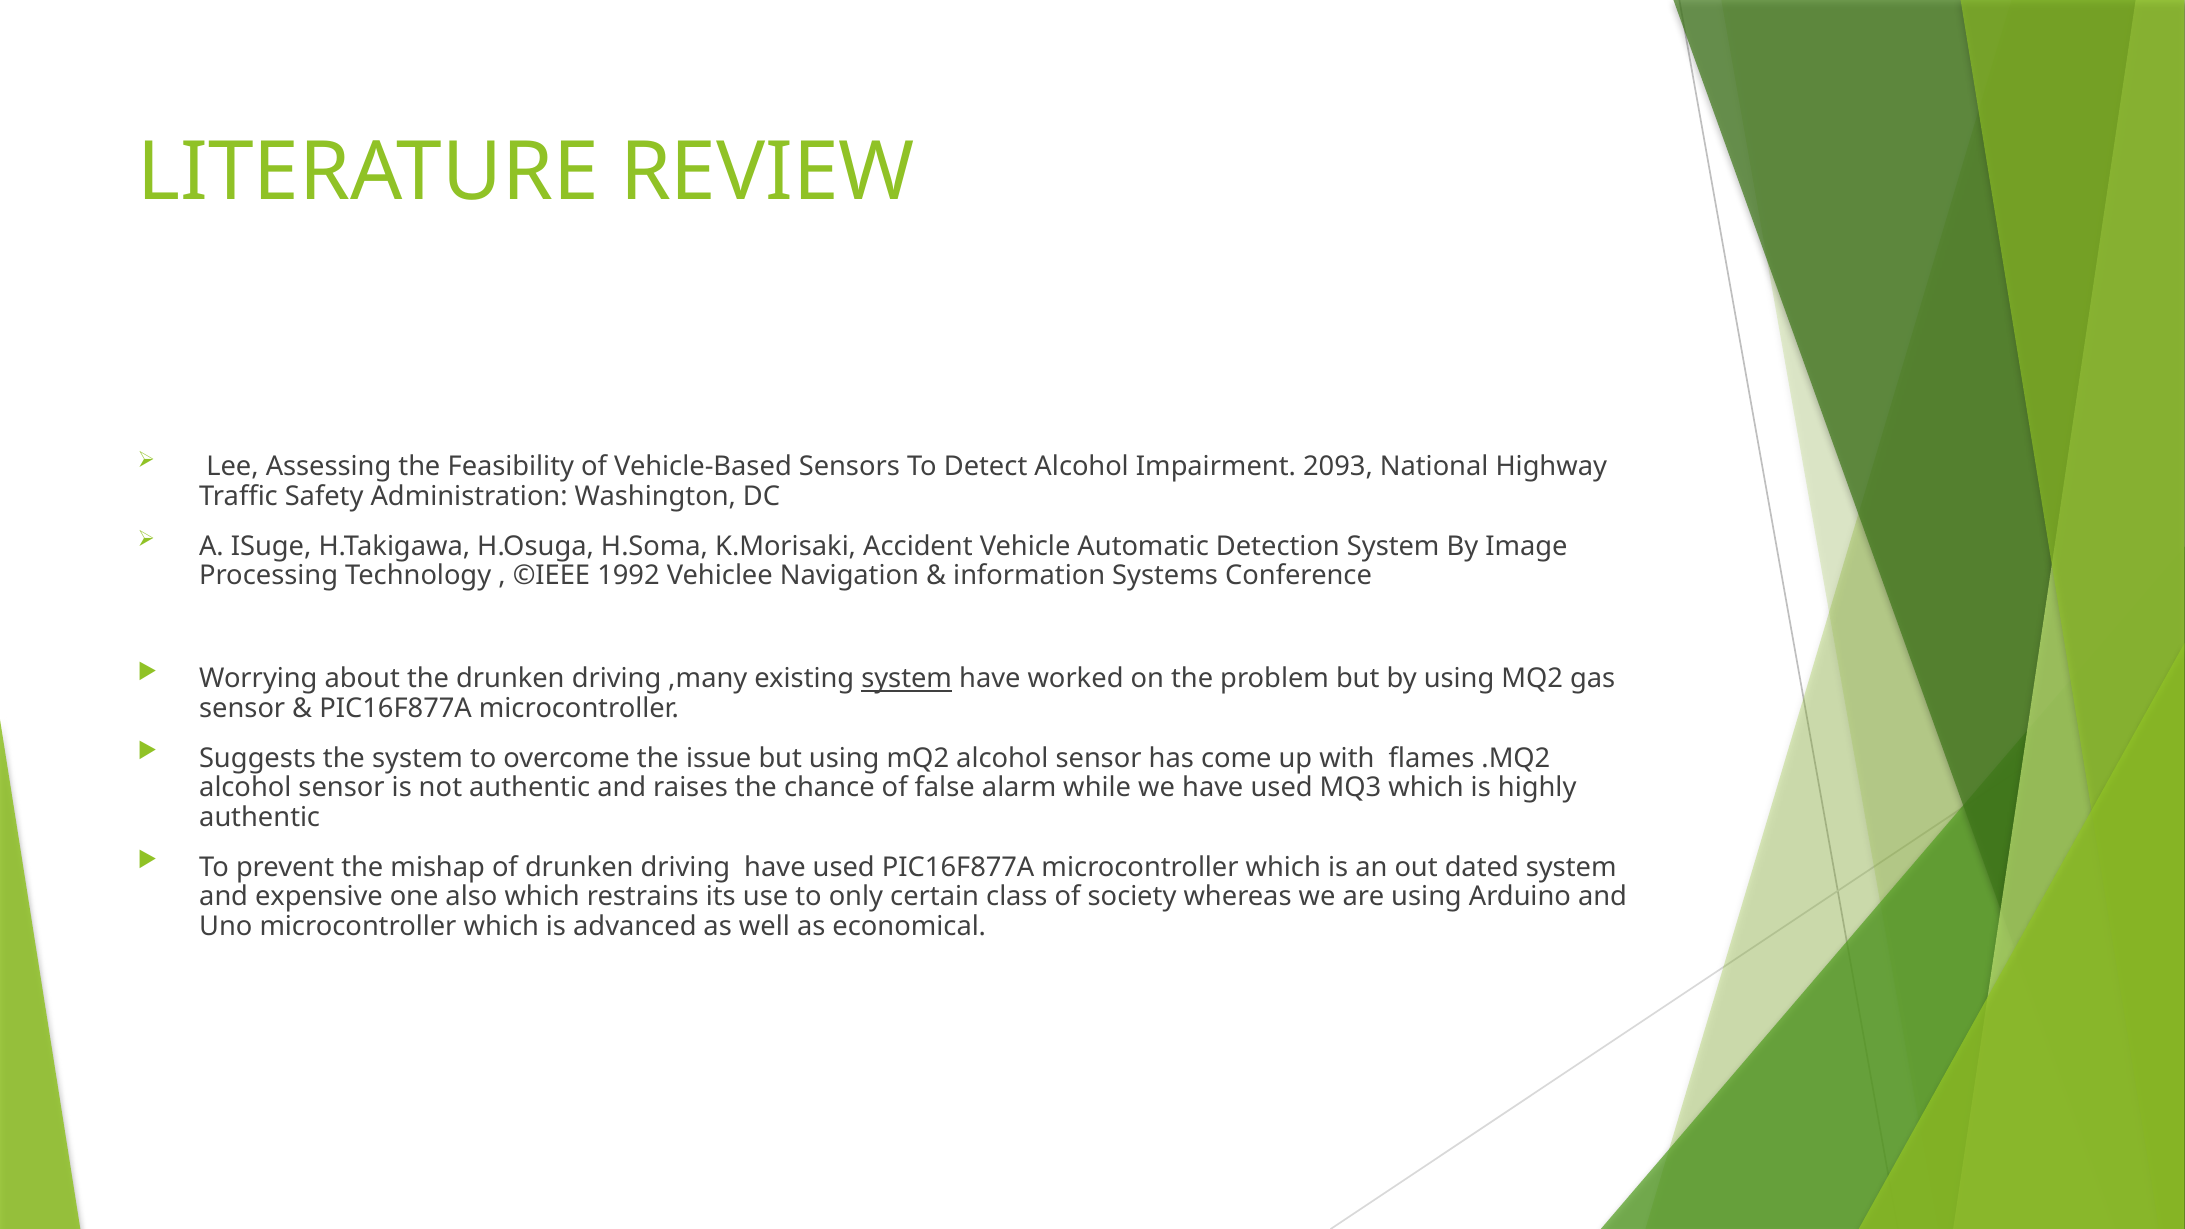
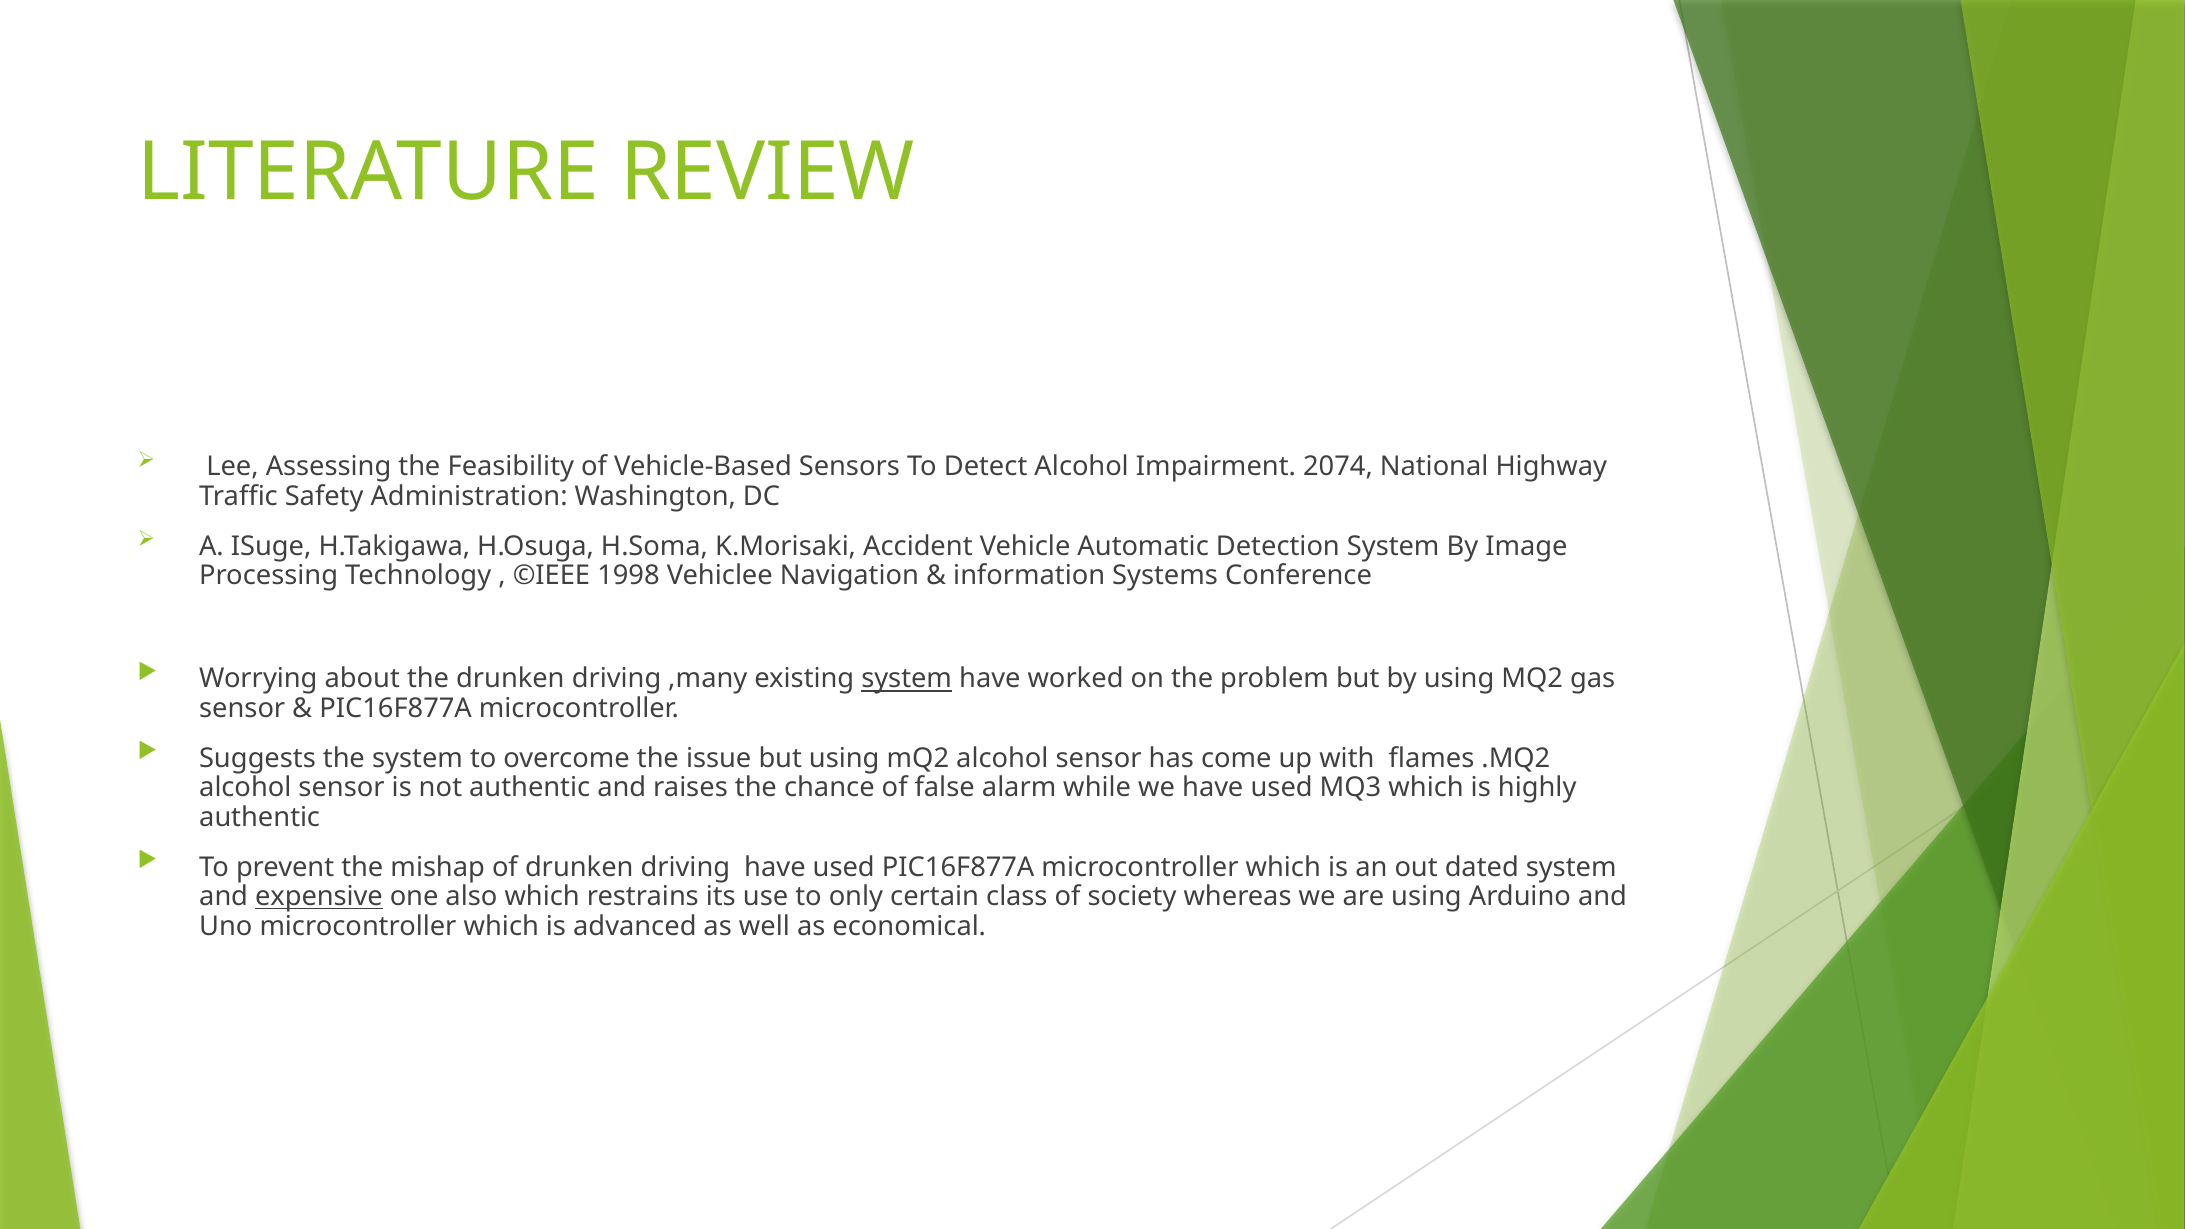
2093: 2093 -> 2074
1992: 1992 -> 1998
expensive underline: none -> present
